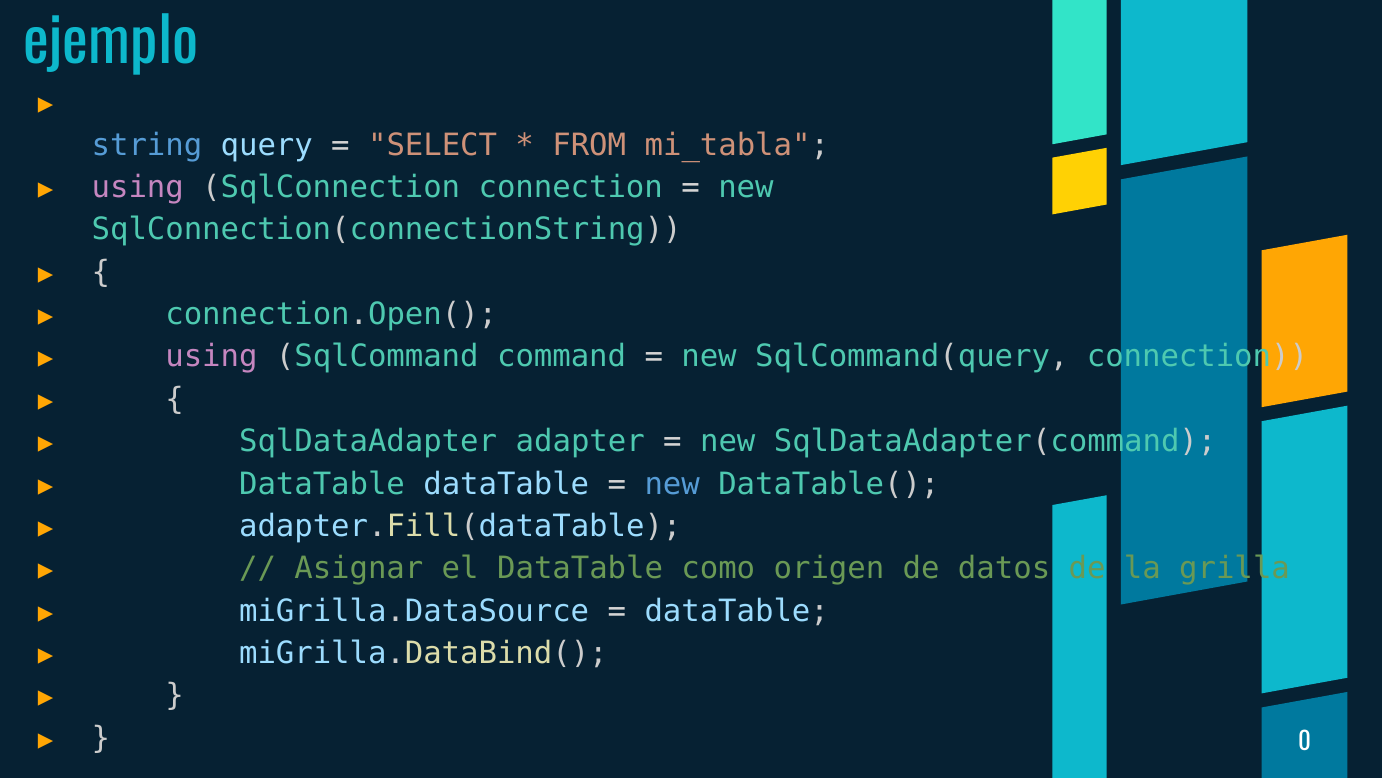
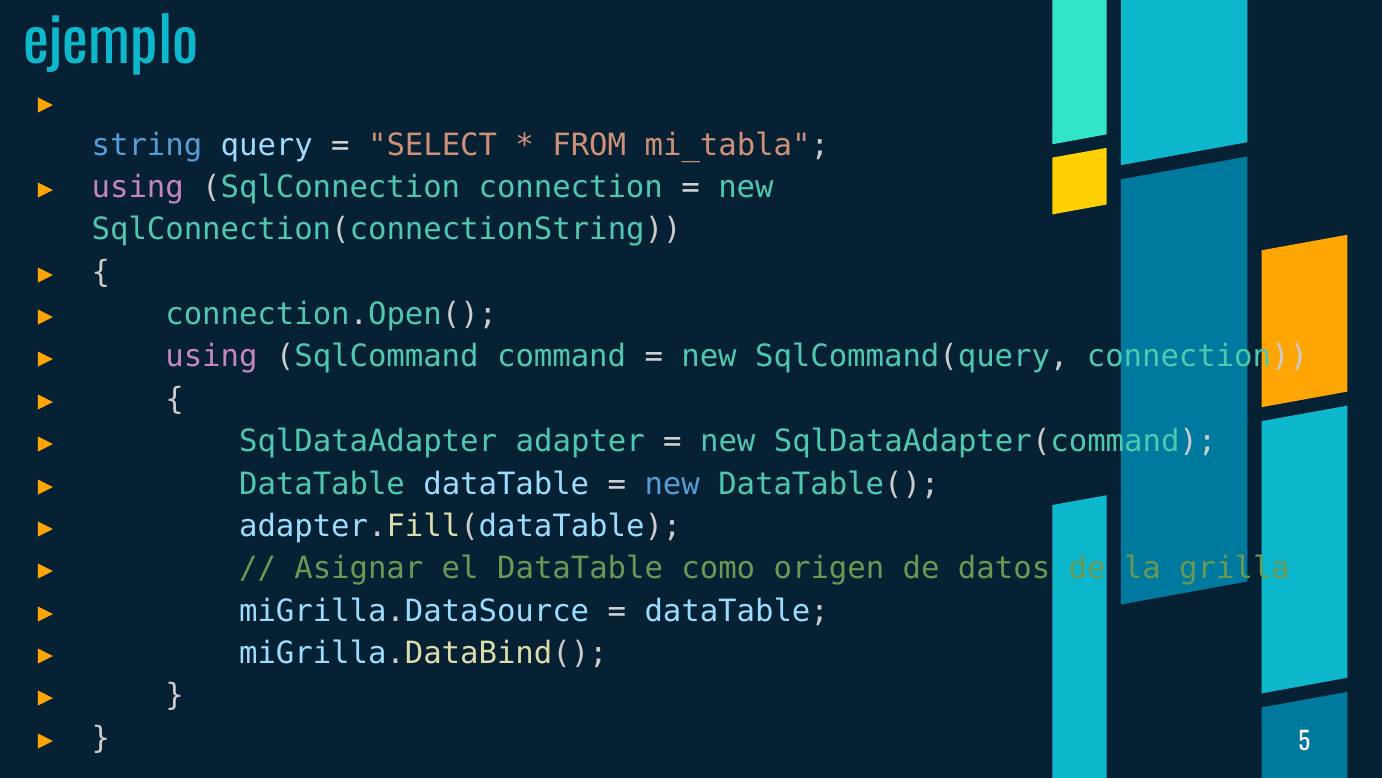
0: 0 -> 5
